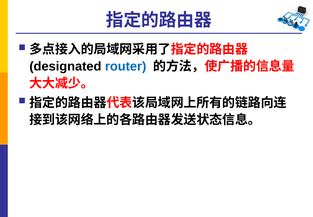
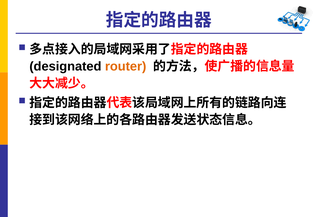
router colour: blue -> orange
